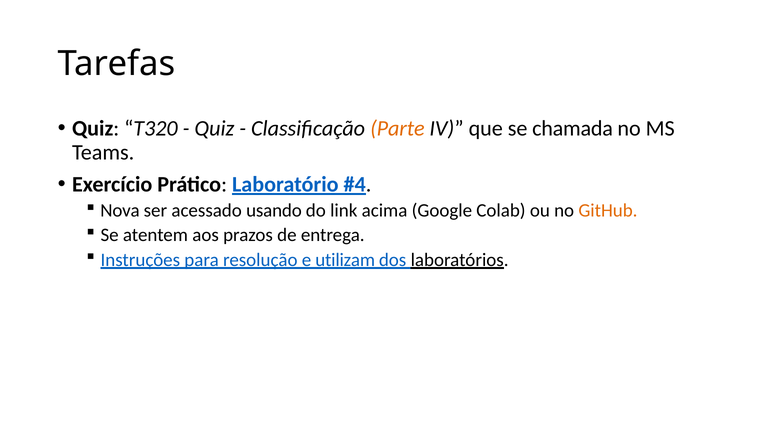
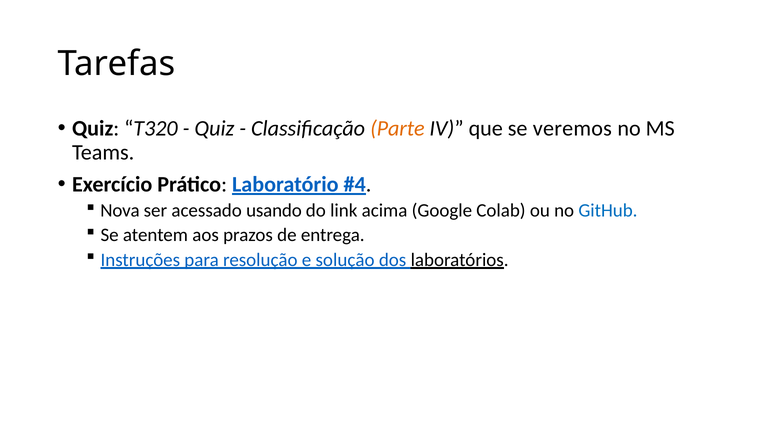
chamada: chamada -> veremos
GitHub colour: orange -> blue
utilizam: utilizam -> solução
